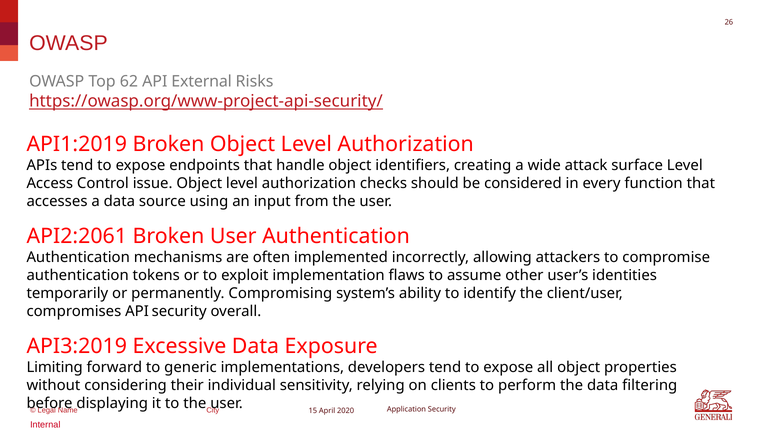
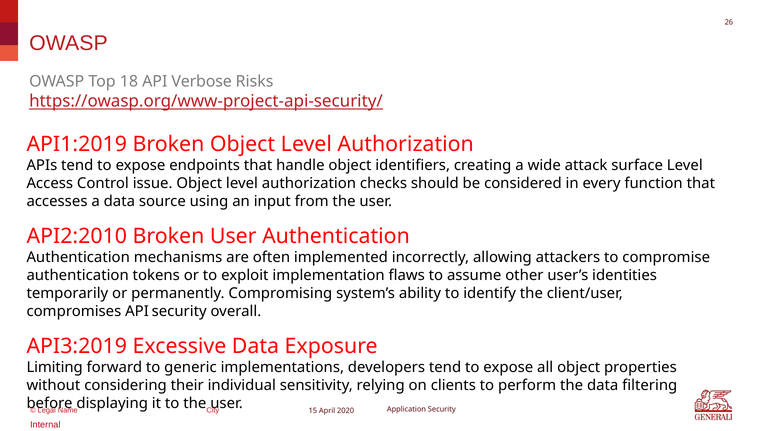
62: 62 -> 18
External: External -> Verbose
API2:2061: API2:2061 -> API2:2010
